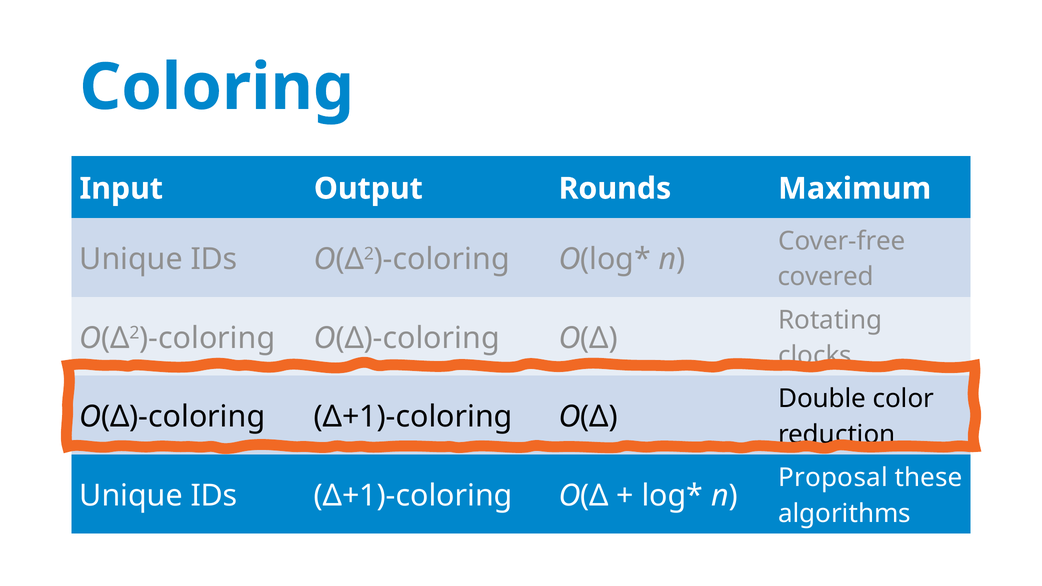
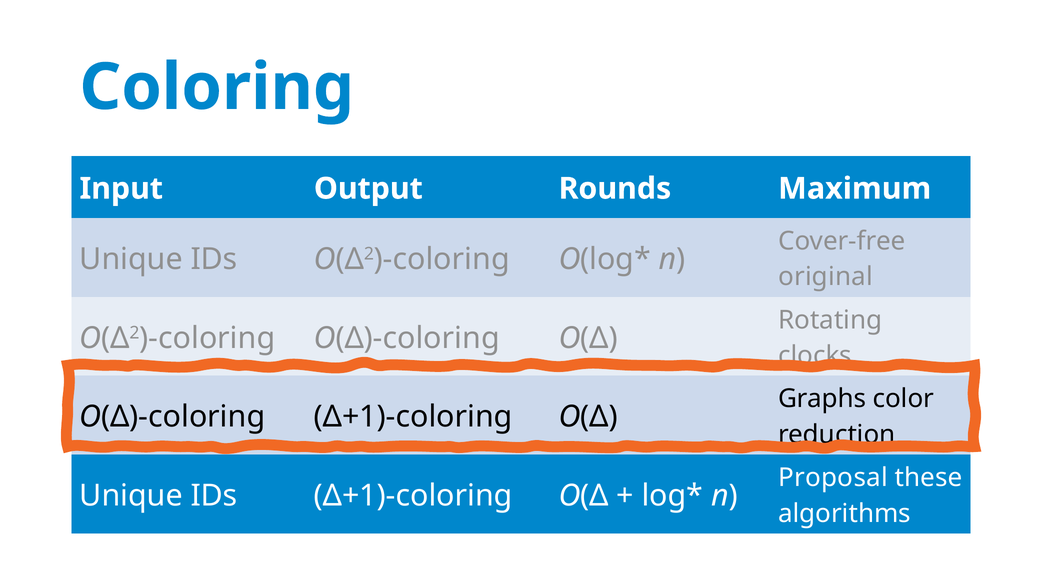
covered: covered -> original
Double: Double -> Graphs
